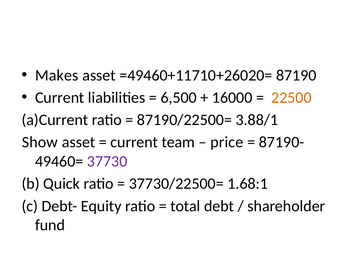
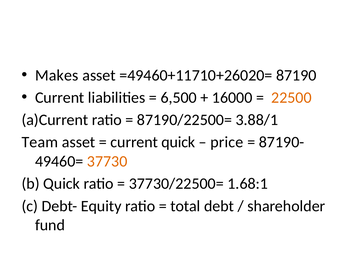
Show: Show -> Team
current team: team -> quick
37730 colour: purple -> orange
